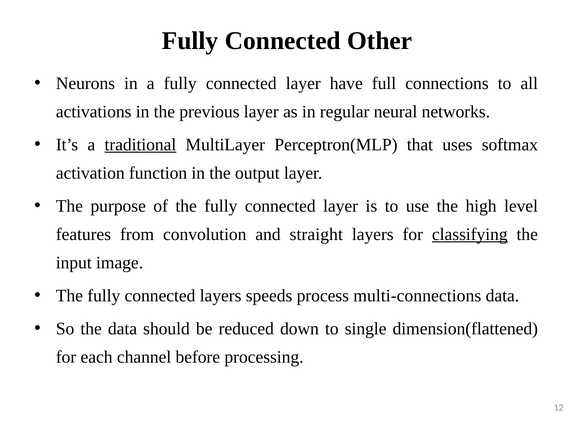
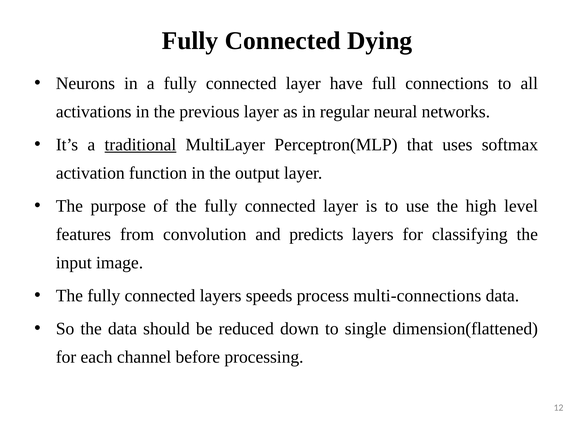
Other: Other -> Dying
straight: straight -> predicts
classifying underline: present -> none
